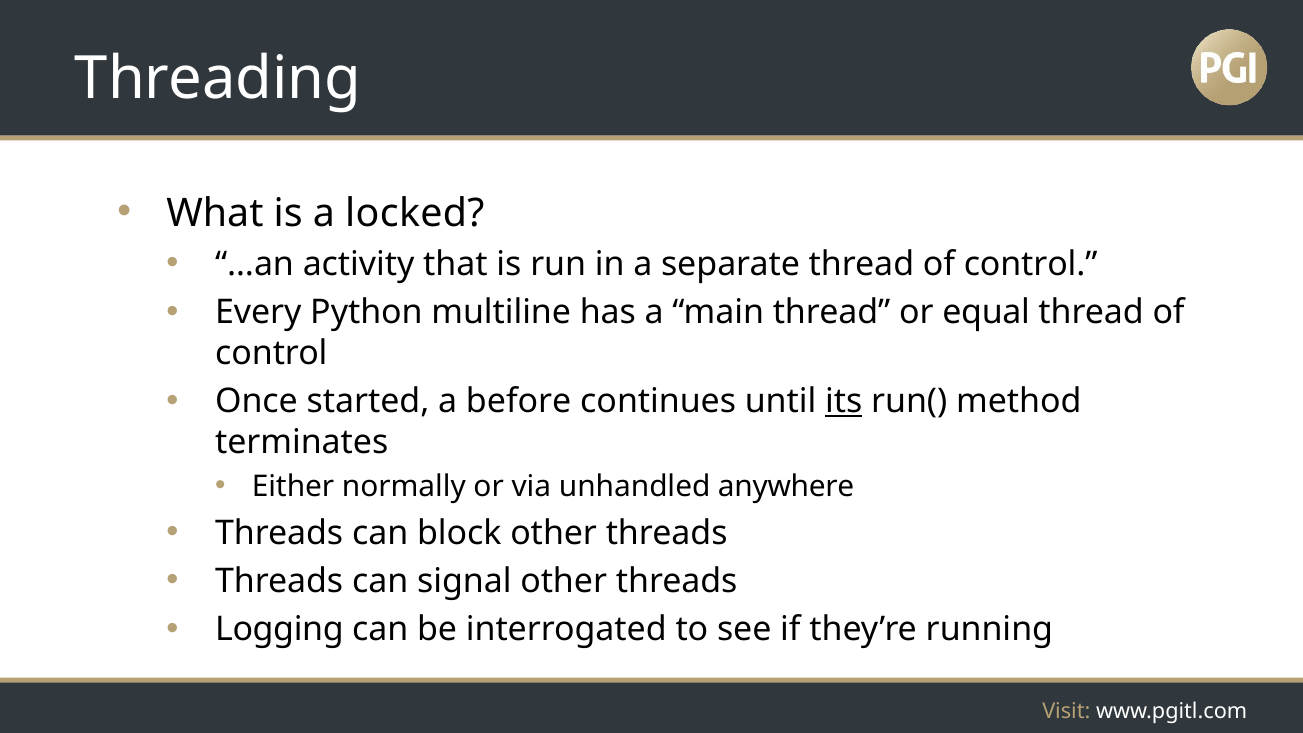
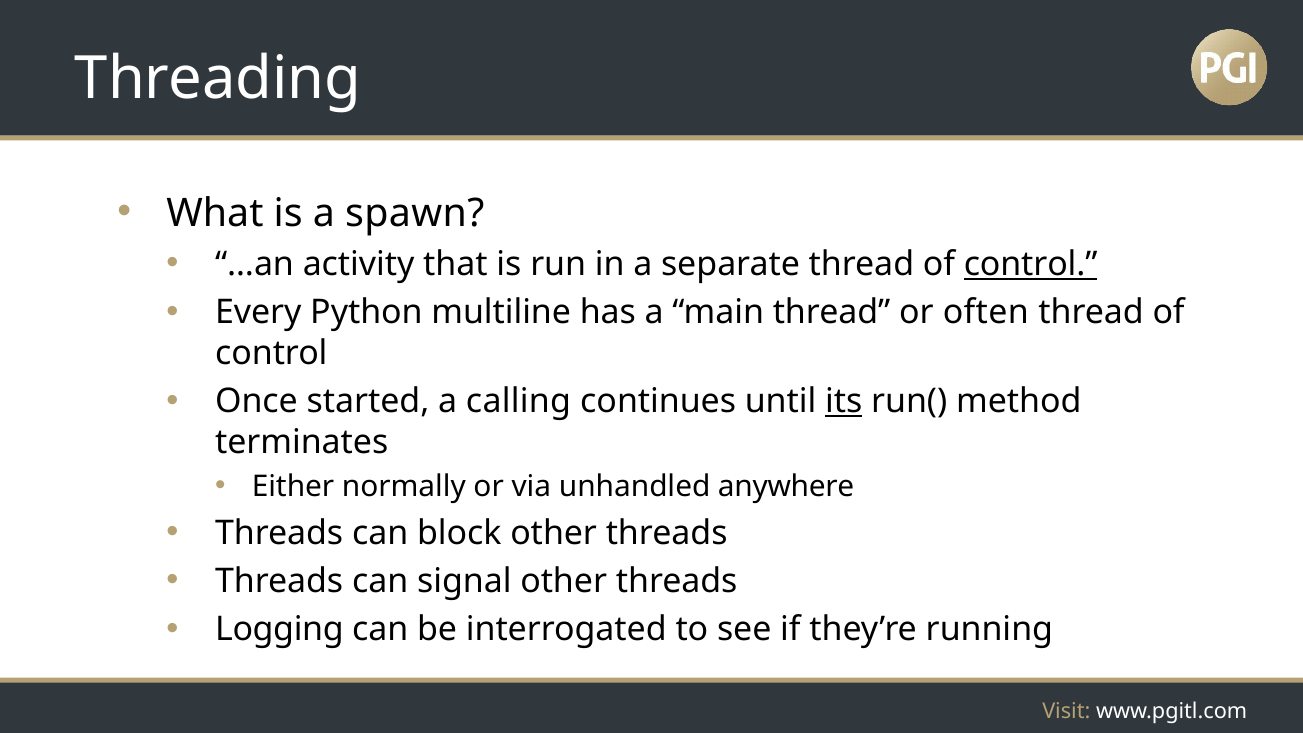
locked: locked -> spawn
control at (1031, 264) underline: none -> present
equal: equal -> often
before: before -> calling
